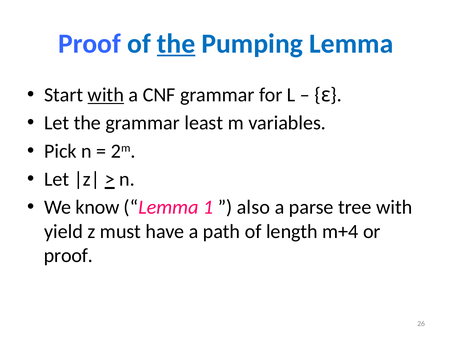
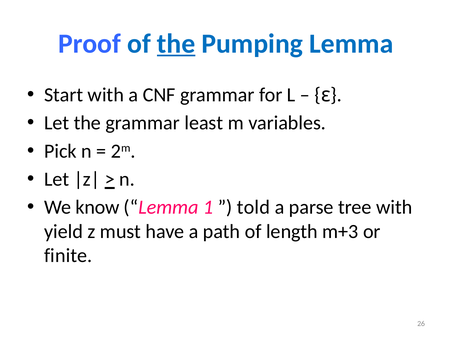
with at (106, 95) underline: present -> none
also: also -> told
m+4: m+4 -> m+3
proof at (68, 256): proof -> finite
